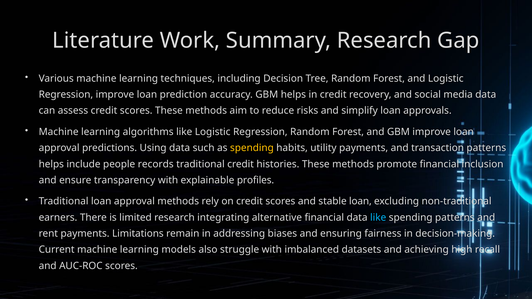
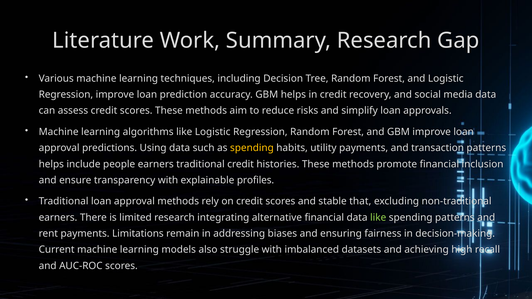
people records: records -> earners
stable loan: loan -> that
like at (378, 218) colour: light blue -> light green
